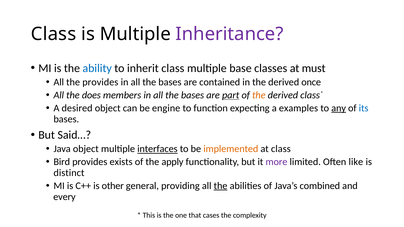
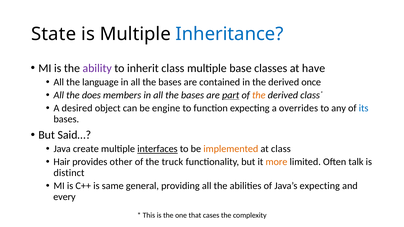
Class at (54, 34): Class -> State
Inheritance colour: purple -> blue
ability colour: blue -> purple
must: must -> have
the provides: provides -> language
examples: examples -> overrides
any underline: present -> none
Java object: object -> create
Bird: Bird -> Hair
exists: exists -> other
apply: apply -> truck
more colour: purple -> orange
like: like -> talk
other: other -> same
the at (221, 186) underline: present -> none
Java’s combined: combined -> expecting
